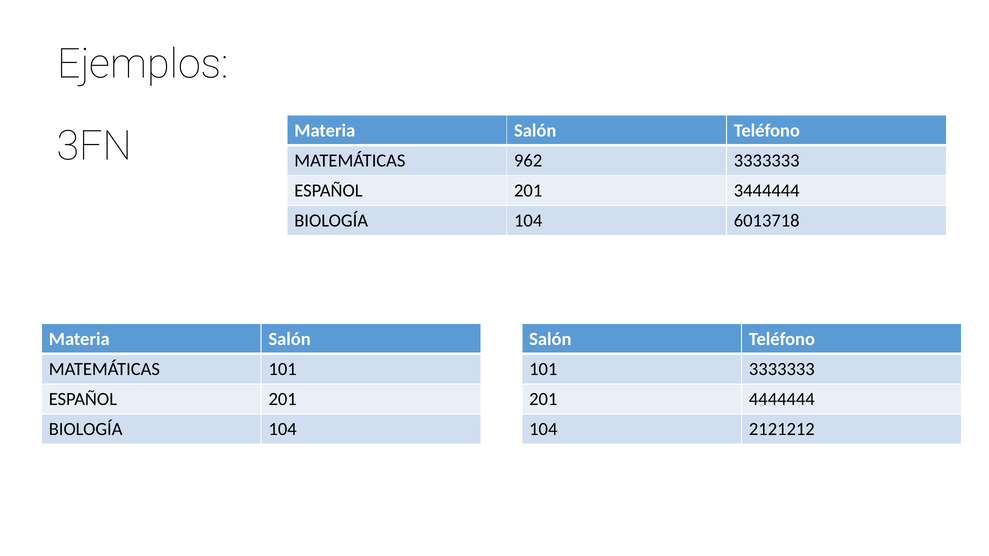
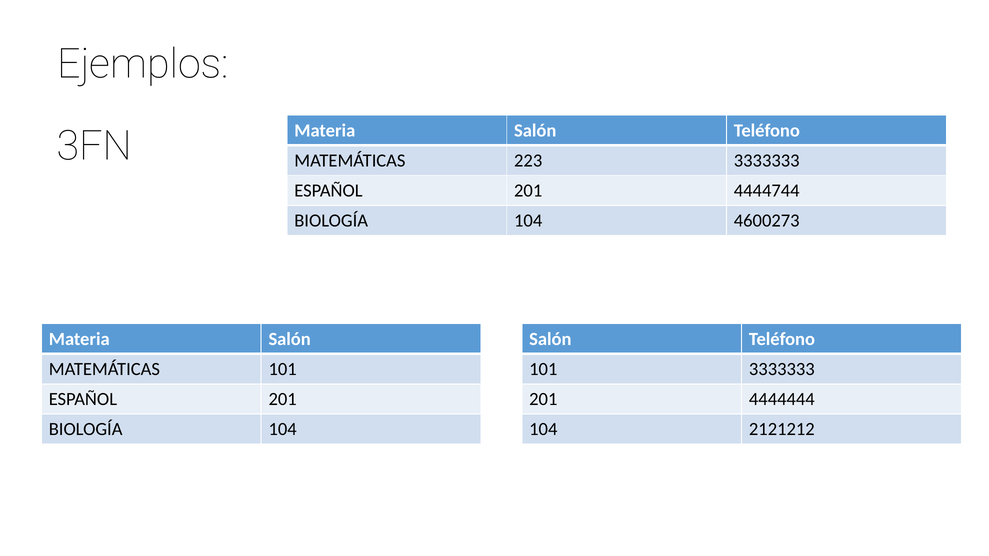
962: 962 -> 223
3444444: 3444444 -> 4444744
6013718: 6013718 -> 4600273
